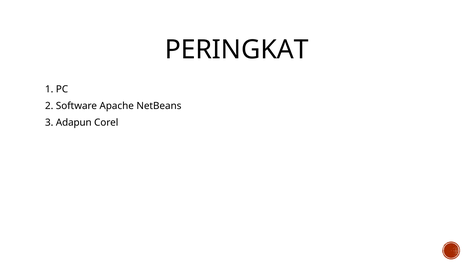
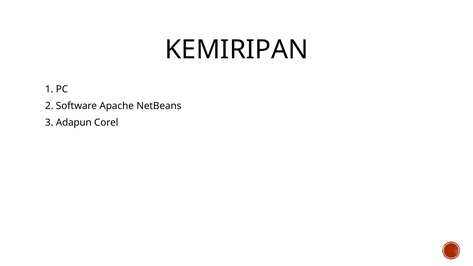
PERINGKAT: PERINGKAT -> KEMIRIPAN
